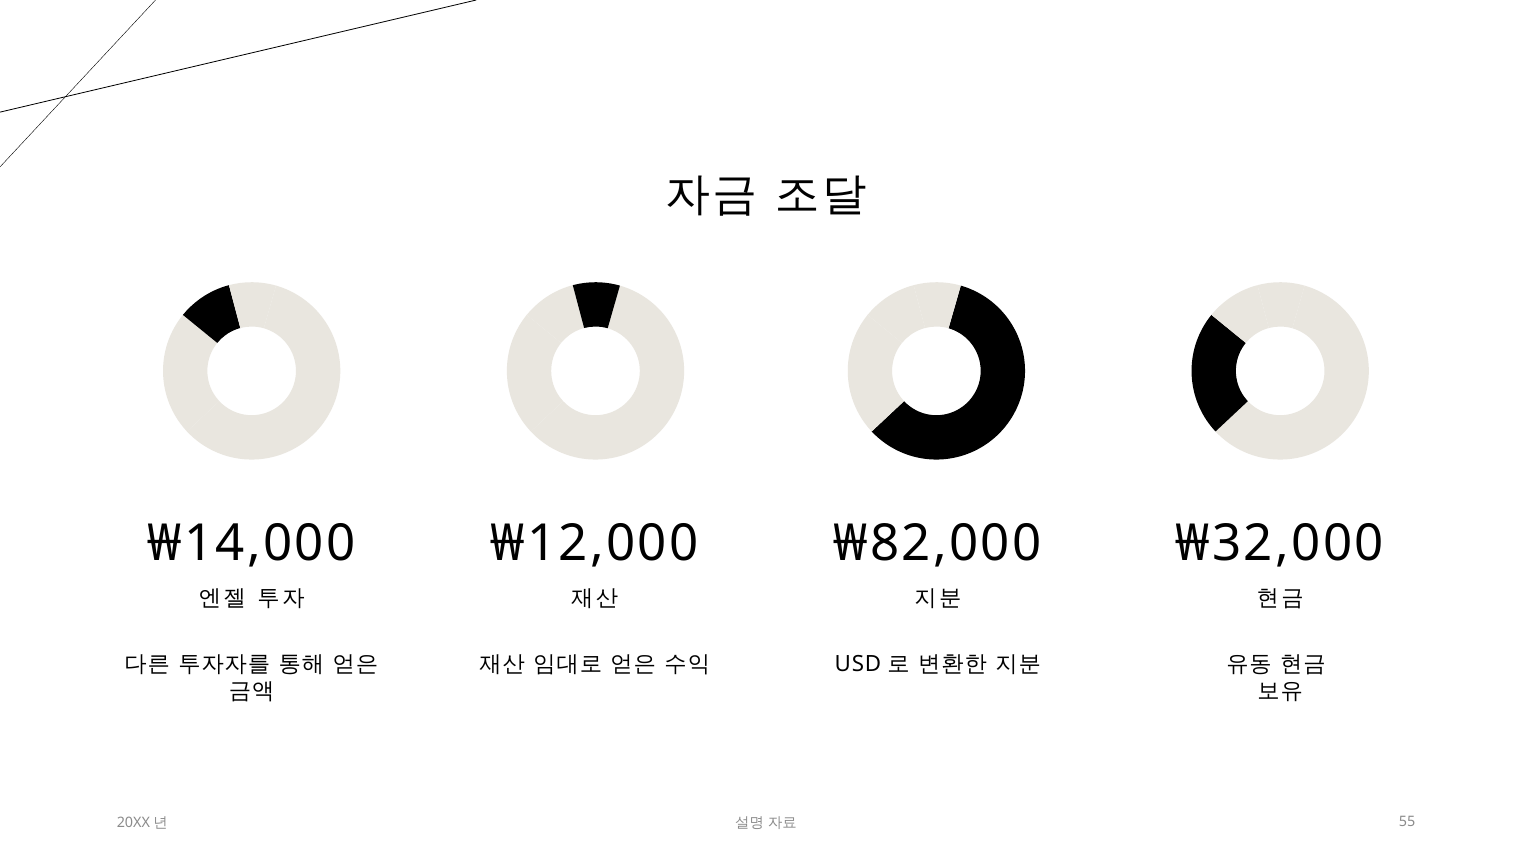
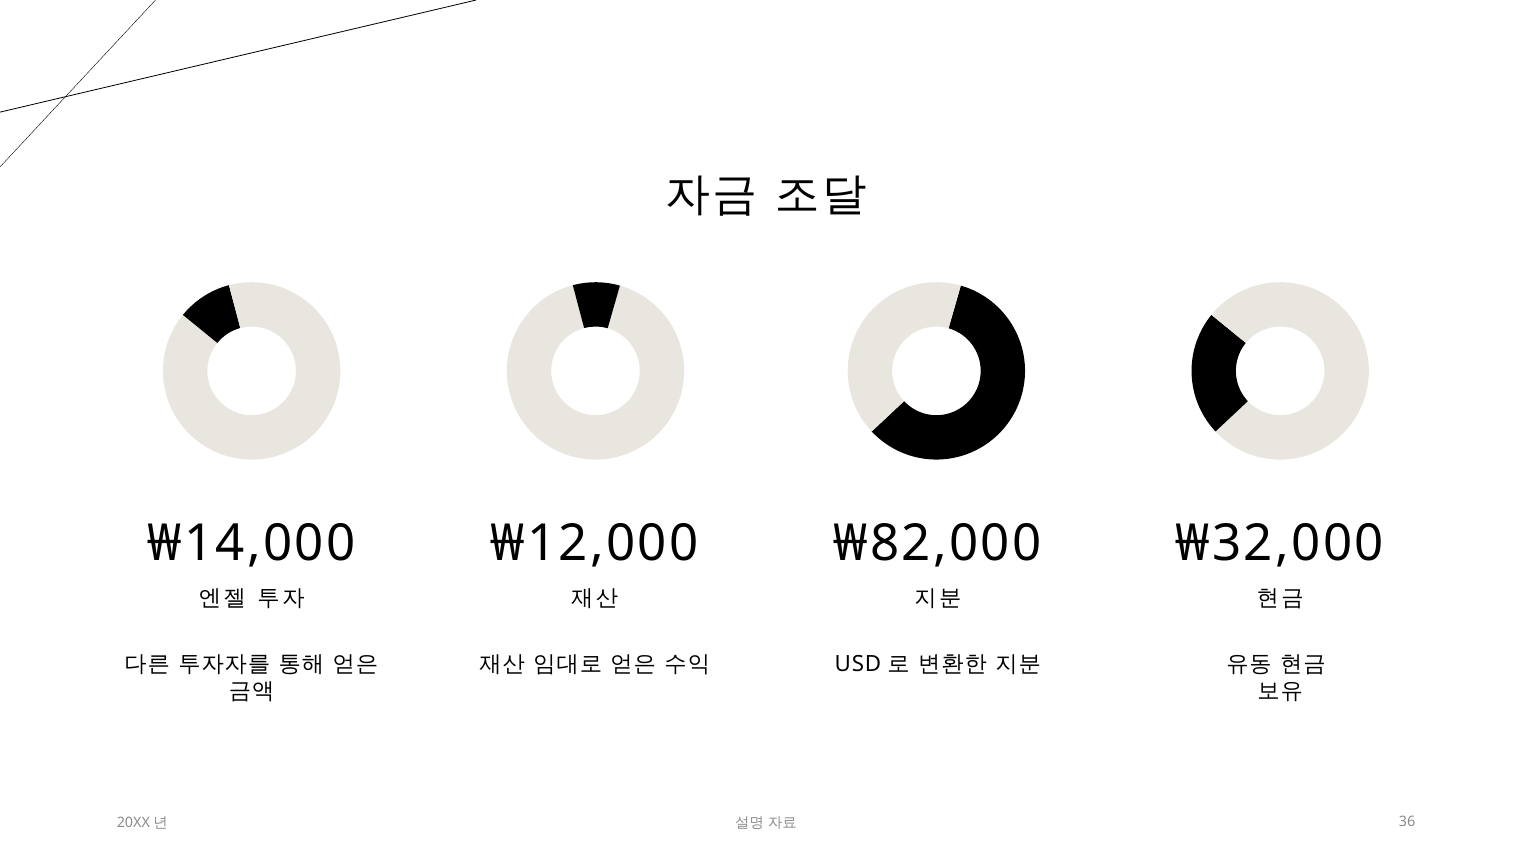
55: 55 -> 36
